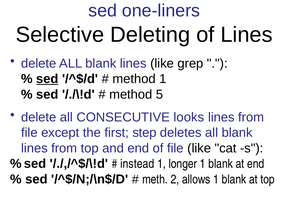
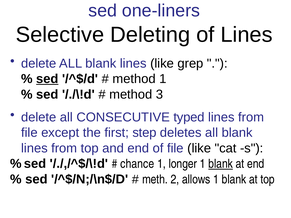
5: 5 -> 3
looks: looks -> typed
instead: instead -> chance
blank at (221, 164) underline: none -> present
